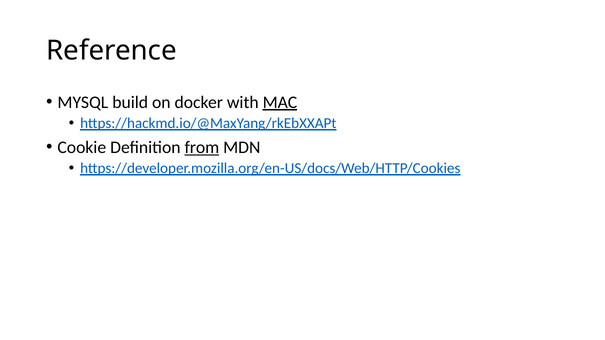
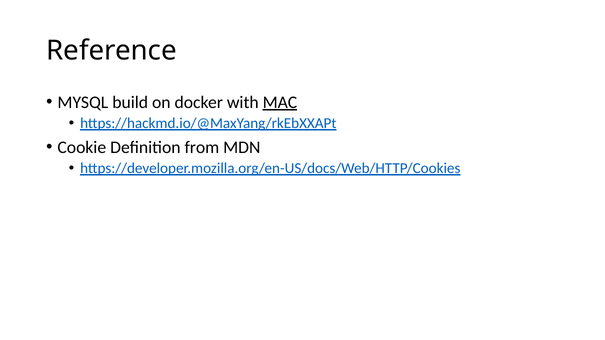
from underline: present -> none
